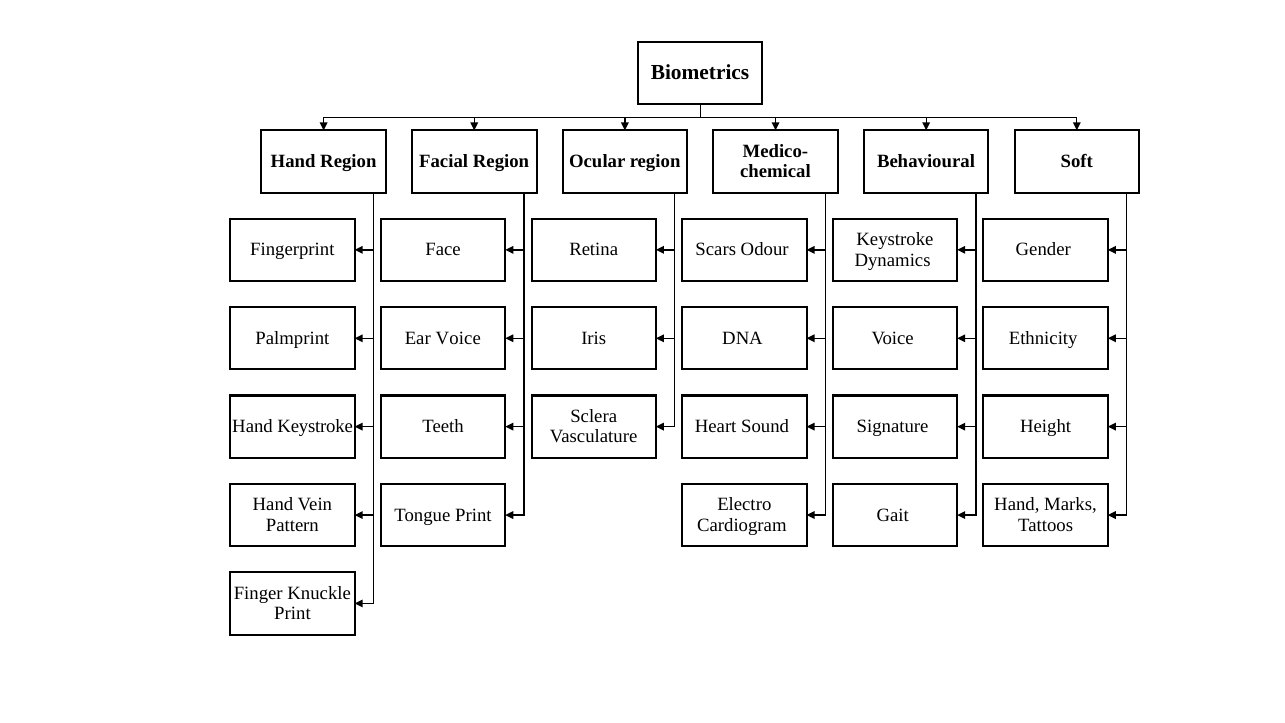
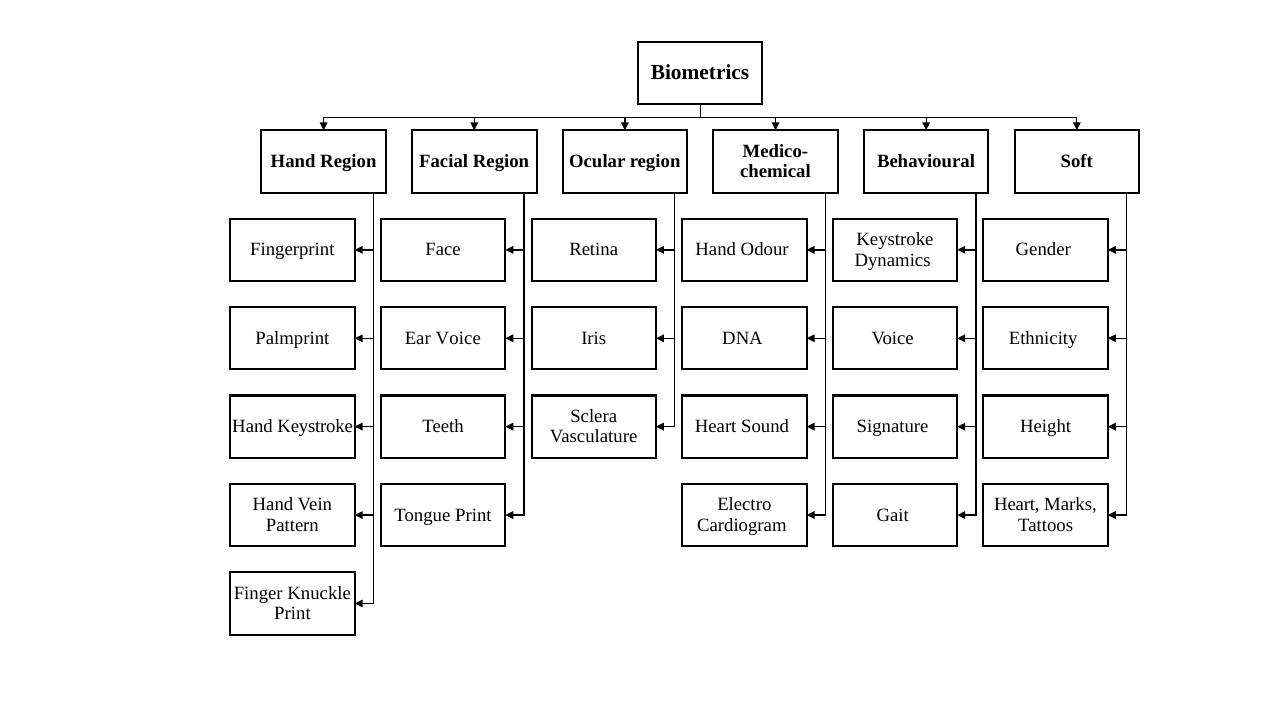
Scars at (716, 250): Scars -> Hand
Hand at (1017, 505): Hand -> Heart
